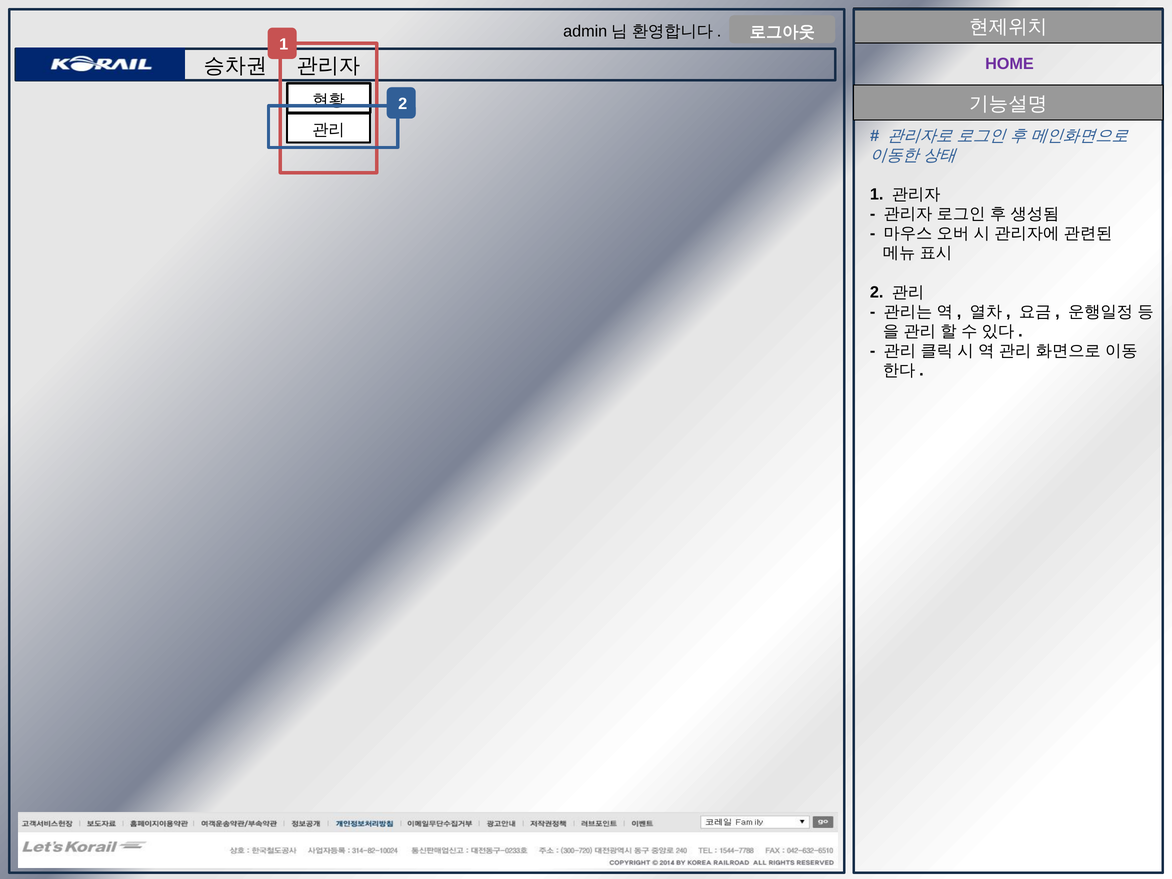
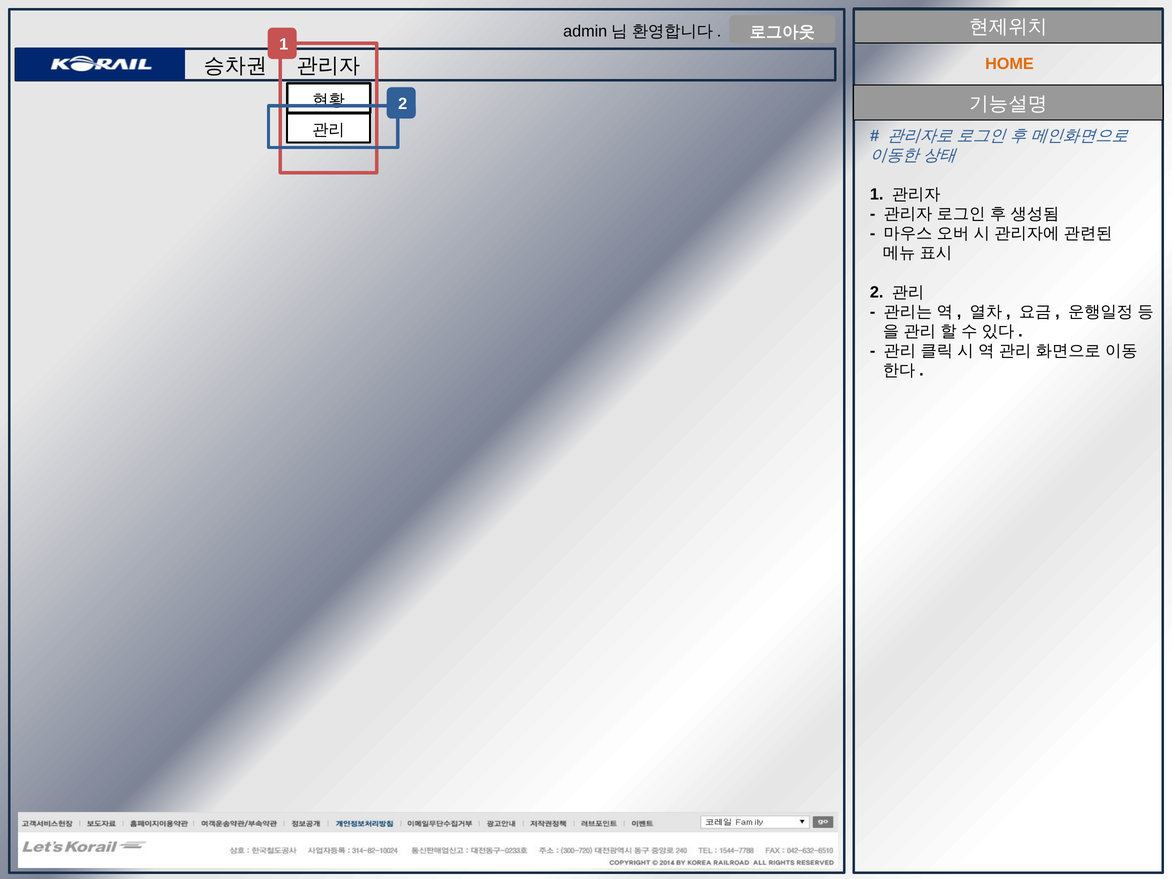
HOME colour: purple -> orange
